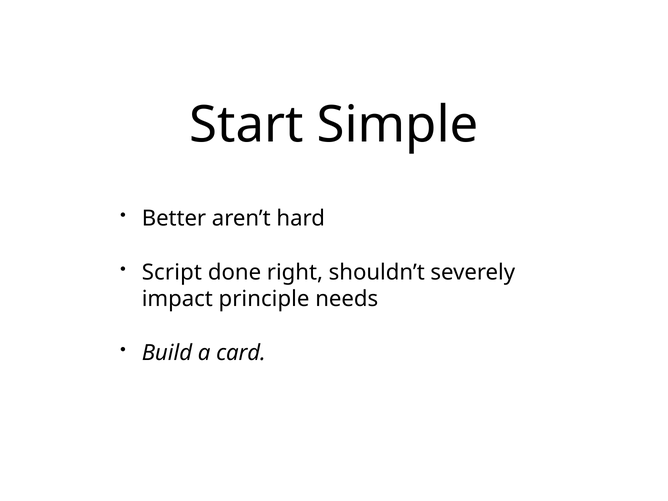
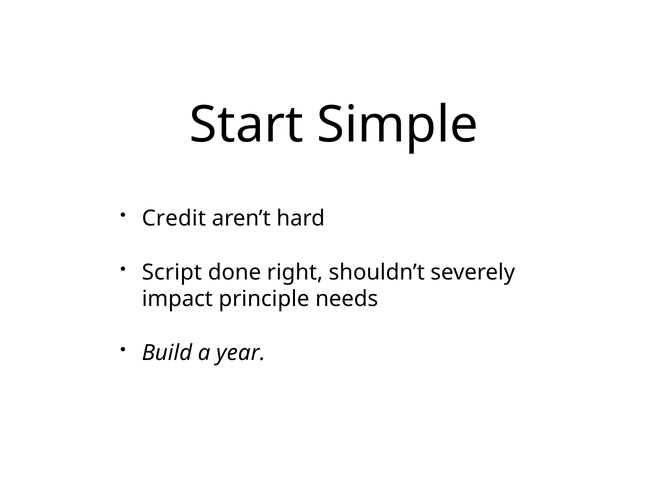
Better: Better -> Credit
card: card -> year
